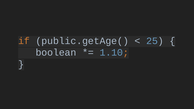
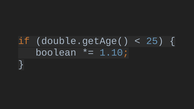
public.getAge(: public.getAge( -> double.getAge(
